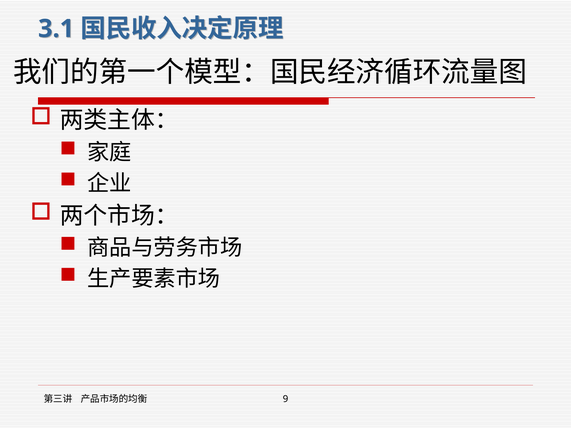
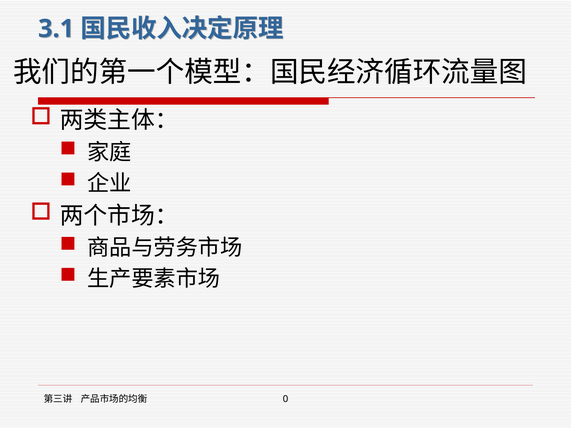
9: 9 -> 0
